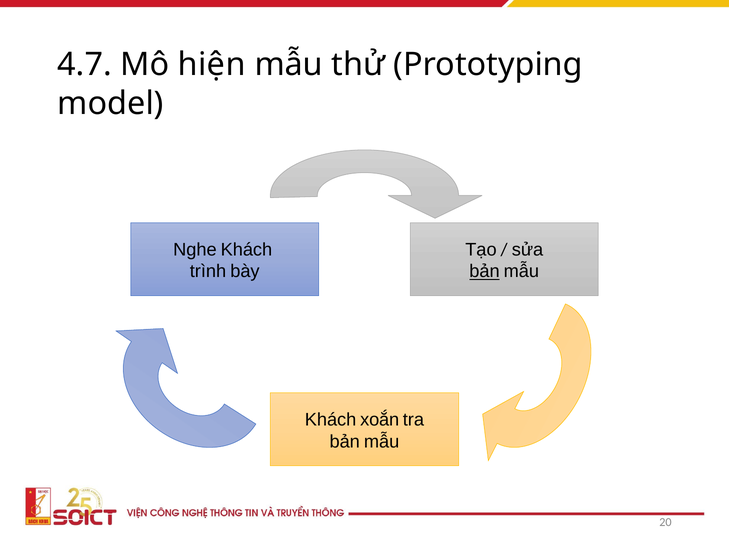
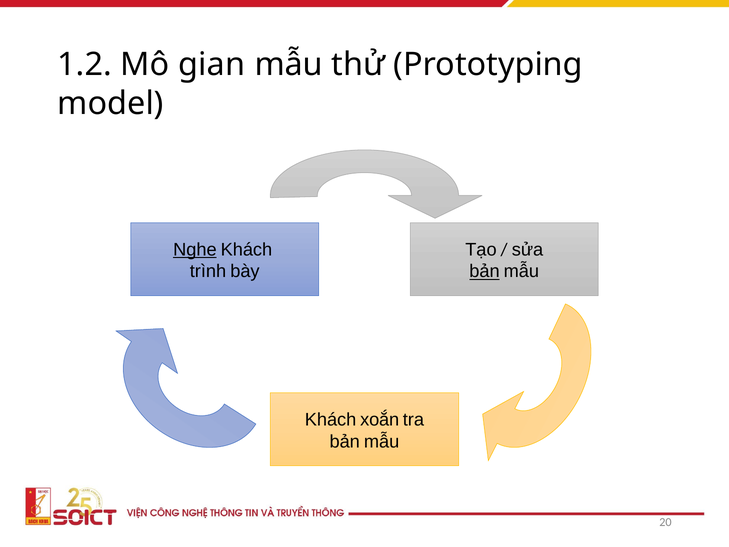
4.7: 4.7 -> 1.2
hiện: hiện -> gian
Nghe underline: none -> present
